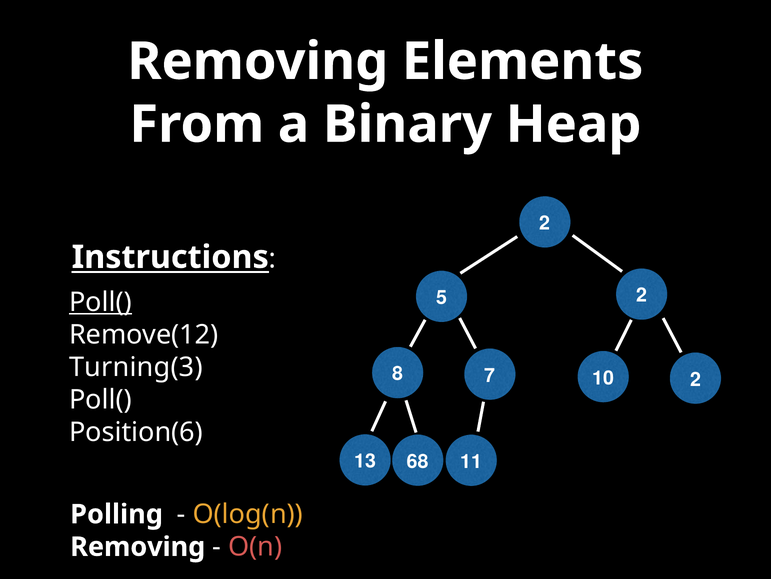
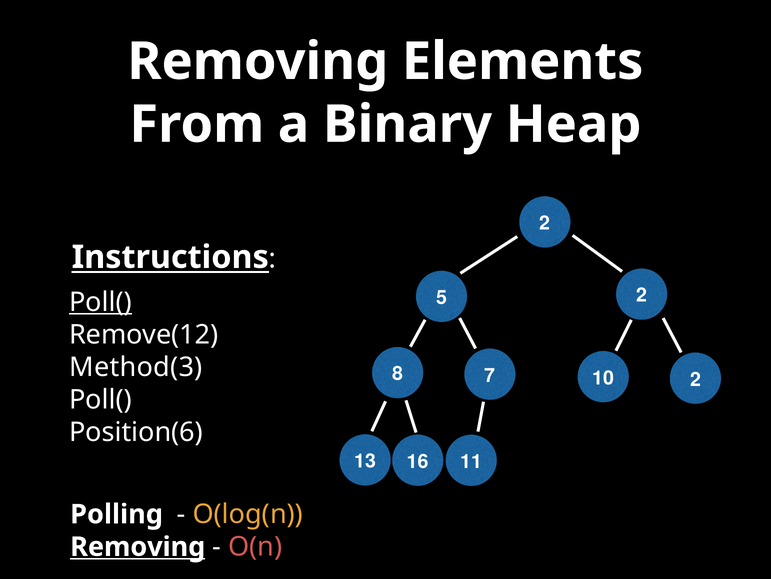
Turning(3: Turning(3 -> Method(3
68: 68 -> 16
Removing at (138, 546) underline: none -> present
